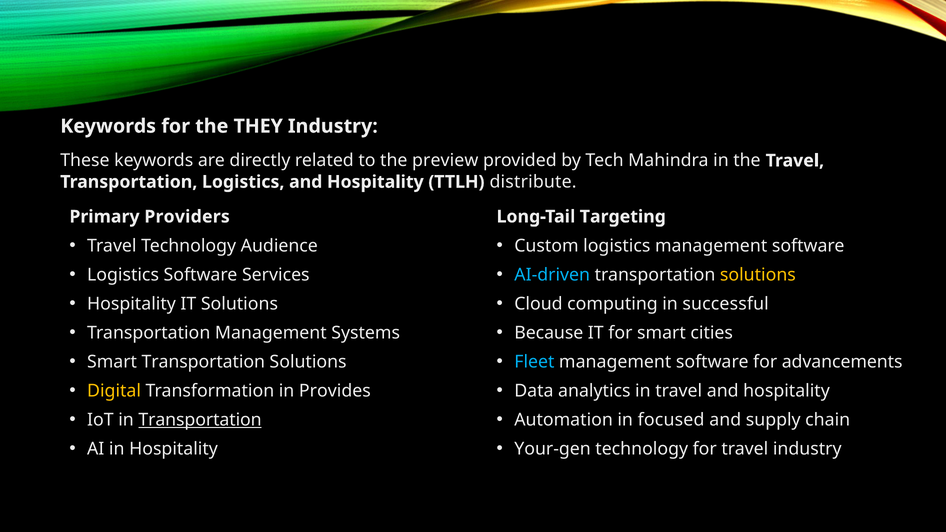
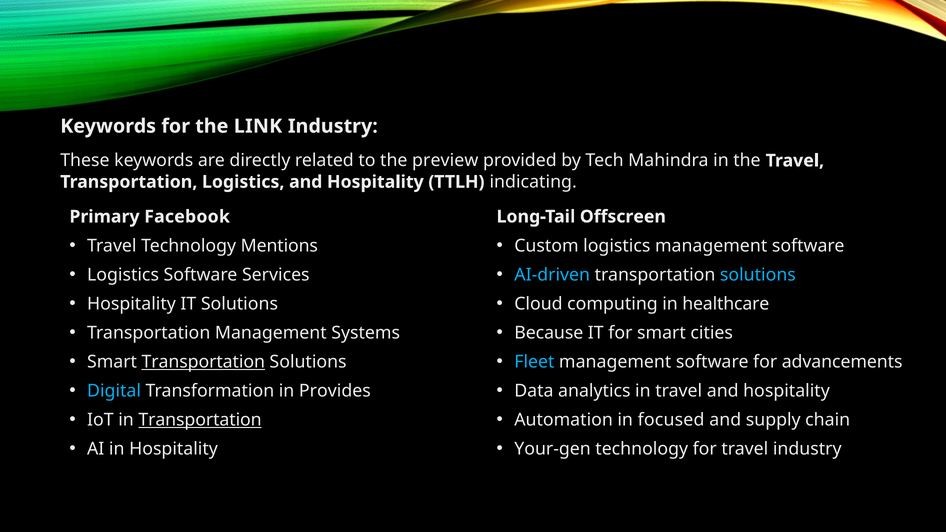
THEY: THEY -> LINK
distribute: distribute -> indicating
Providers: Providers -> Facebook
Targeting: Targeting -> Offscreen
Audience: Audience -> Mentions
solutions at (758, 275) colour: yellow -> light blue
successful: successful -> healthcare
Transportation at (203, 362) underline: none -> present
Digital colour: yellow -> light blue
